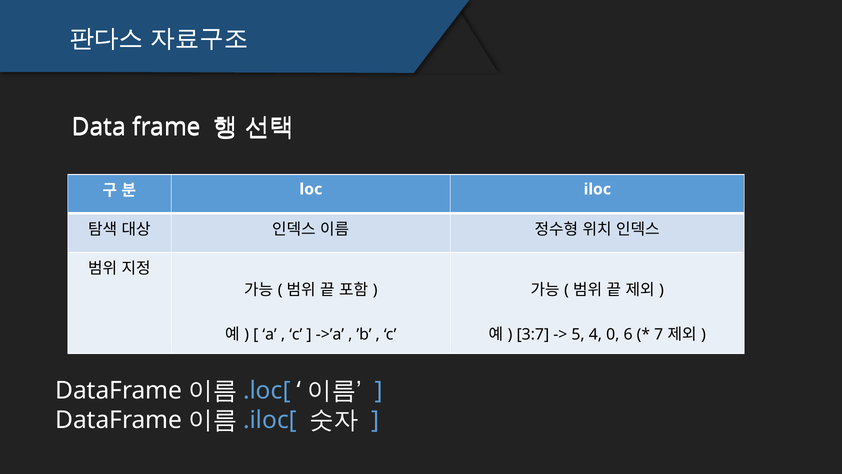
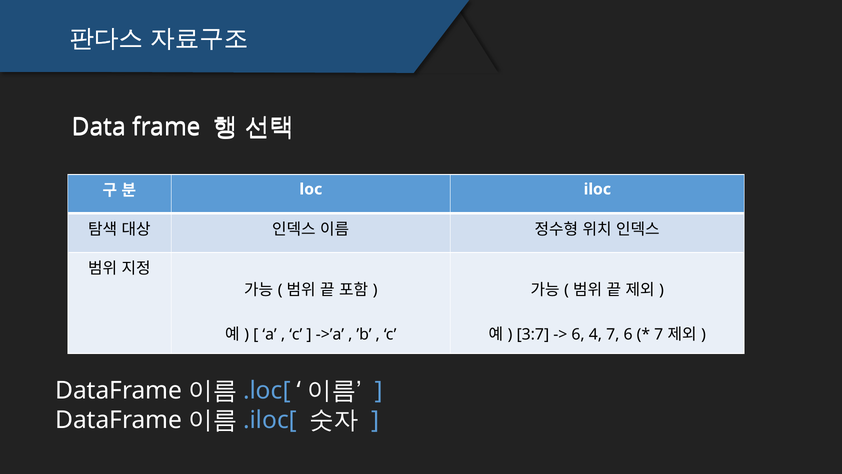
5 at (578, 334): 5 -> 6
4 0: 0 -> 7
